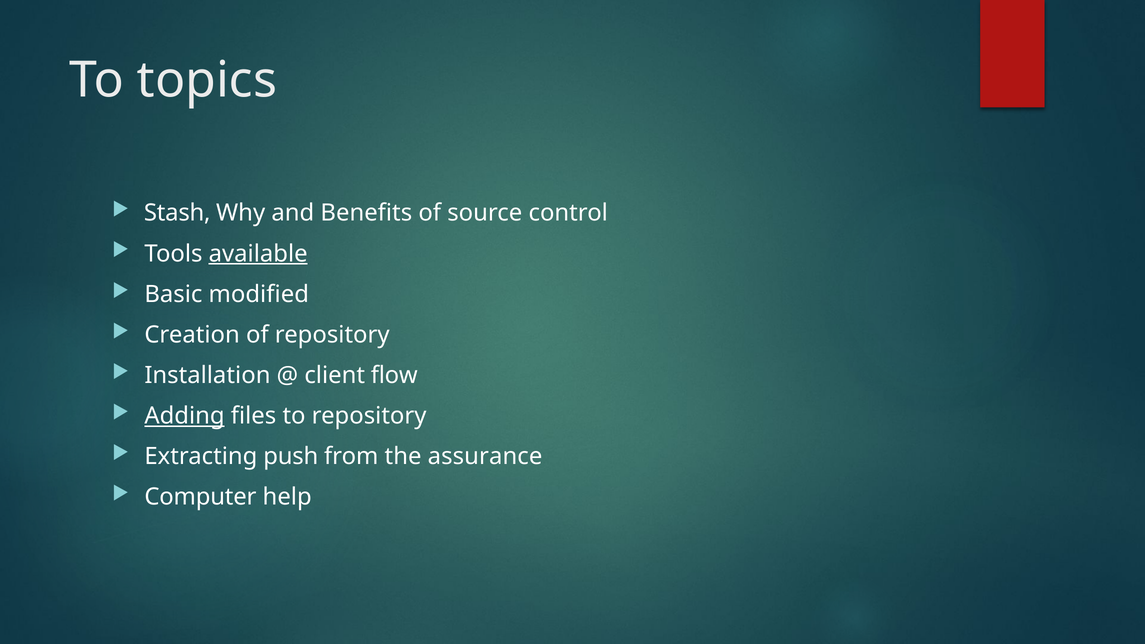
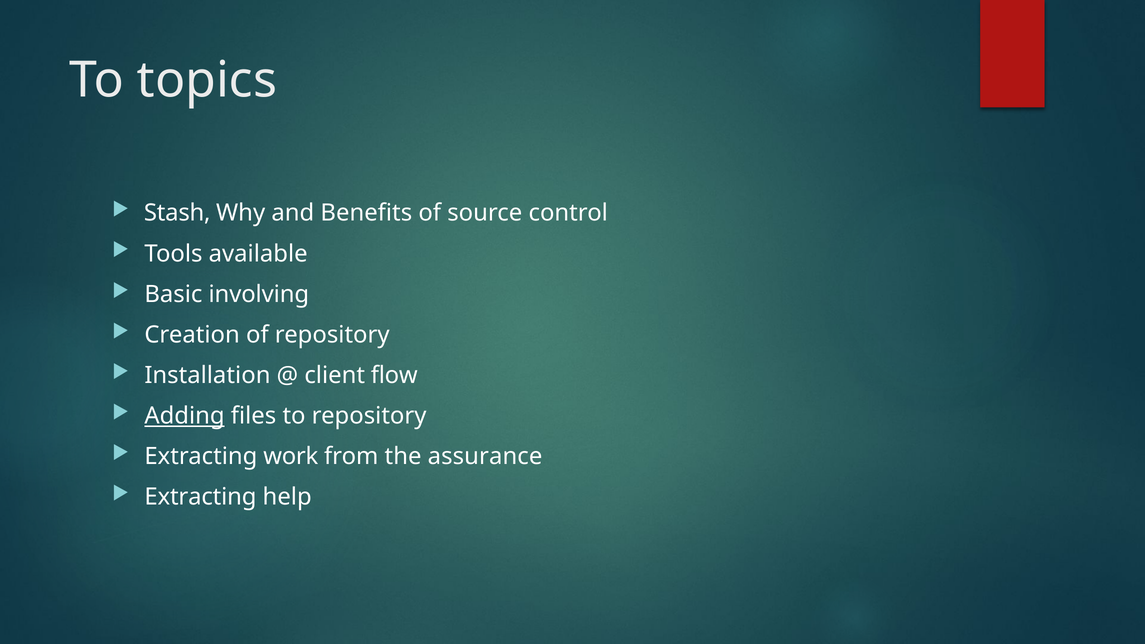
available underline: present -> none
modified: modified -> involving
push: push -> work
Computer at (200, 497): Computer -> Extracting
